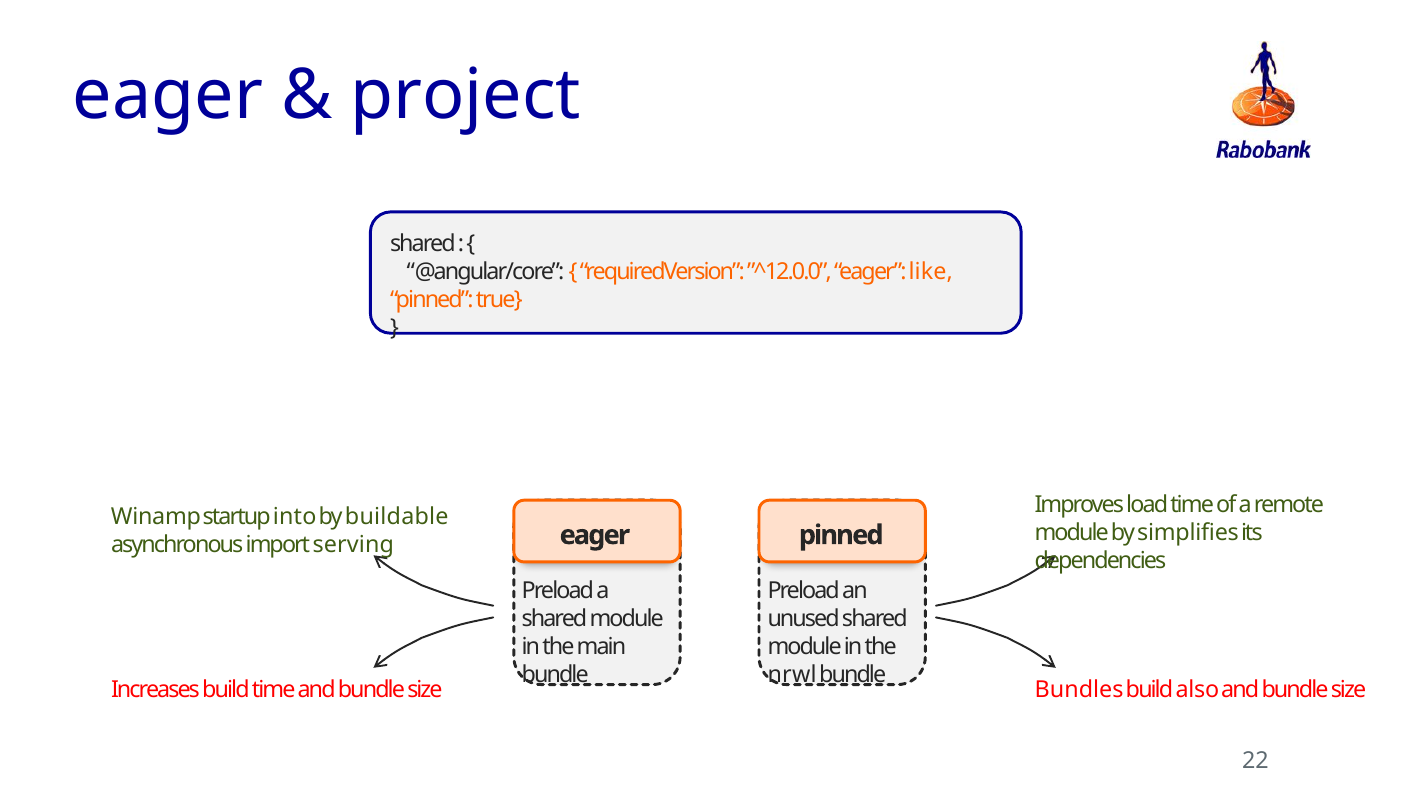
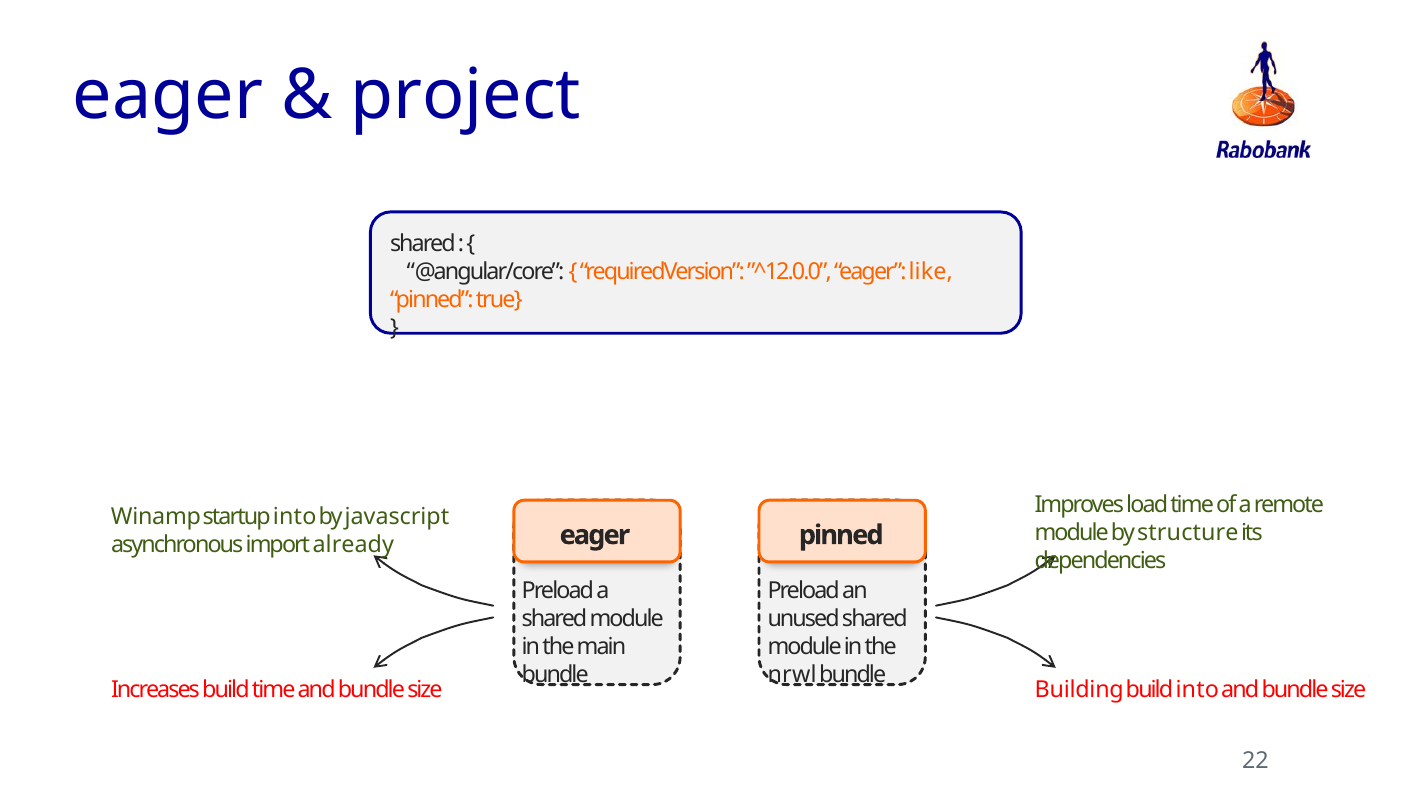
buildable: buildable -> javascript
simplifies: simplifies -> structure
serving: serving -> already
Bundles: Bundles -> Building
build also: also -> into
